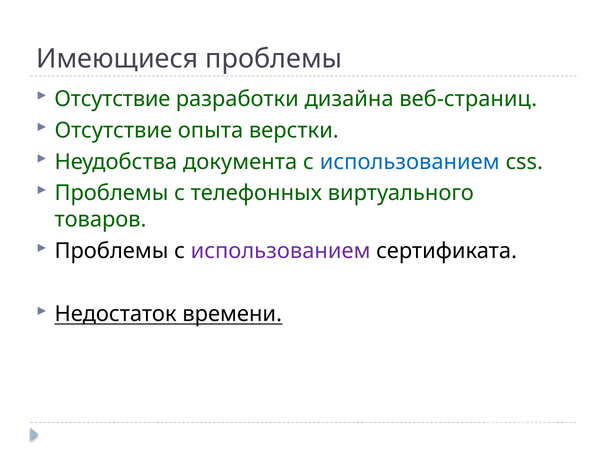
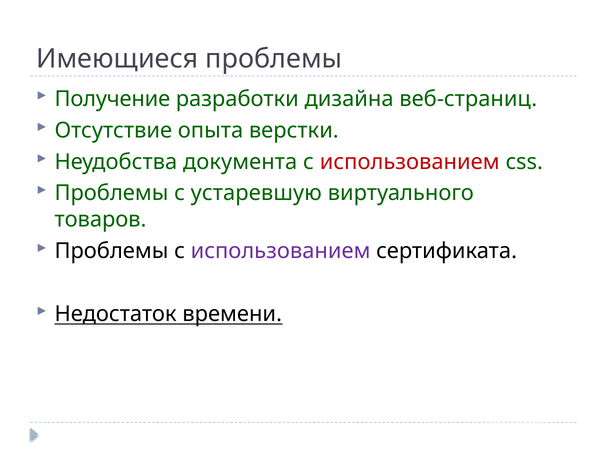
Отсутствие at (112, 99): Отсутствие -> Получение
использованием at (410, 162) colour: blue -> red
телефонных: телефонных -> устаревшую
